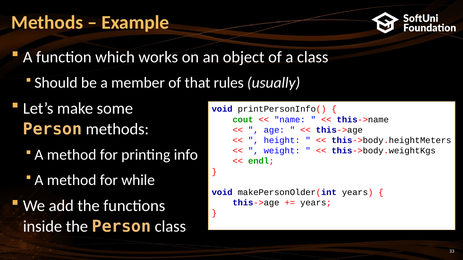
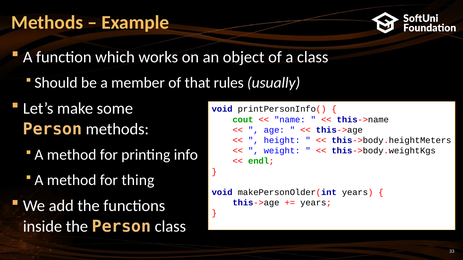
while: while -> thing
